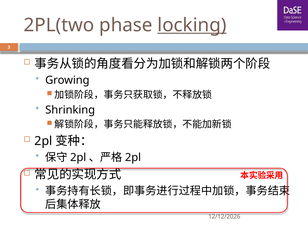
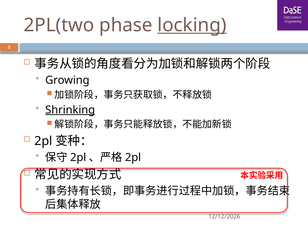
Shrinking underline: none -> present
